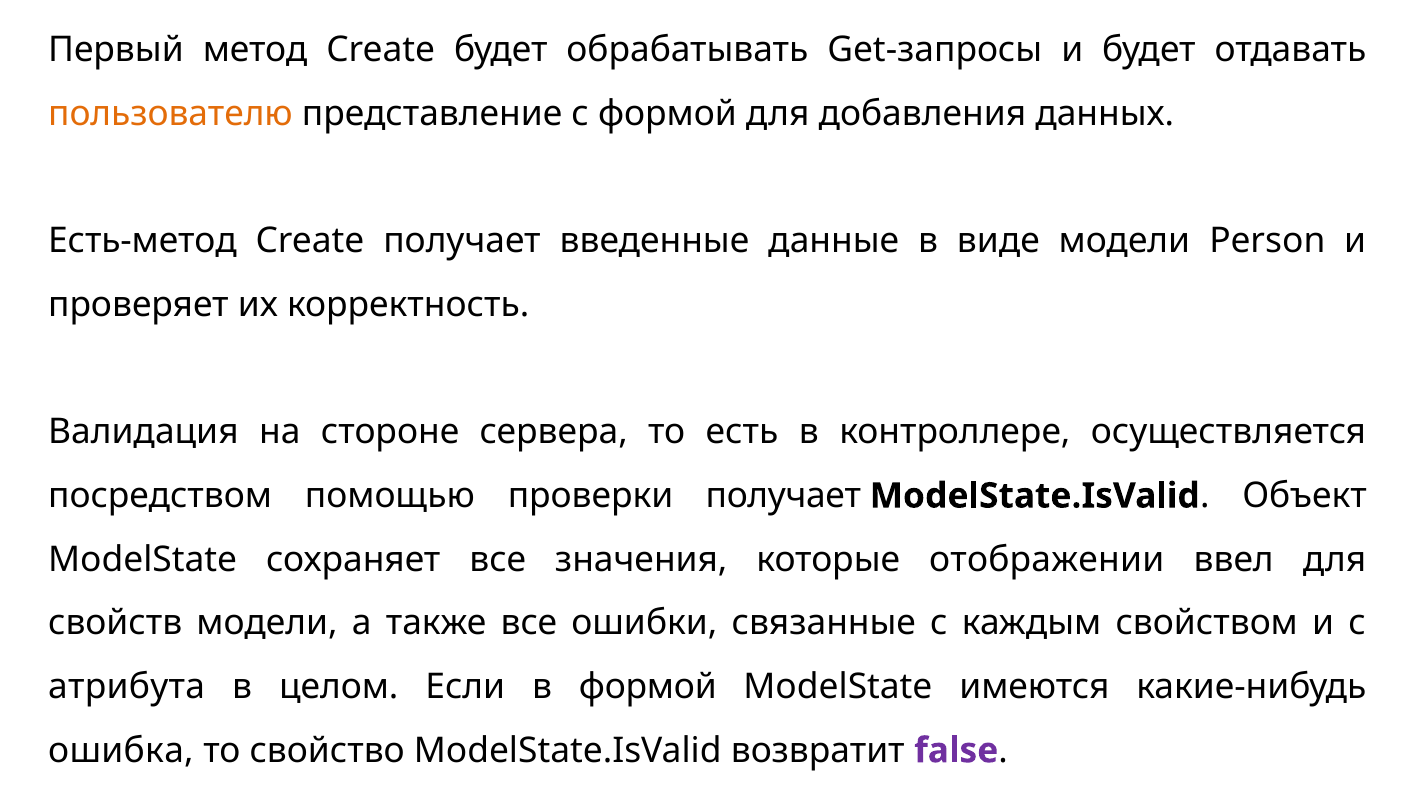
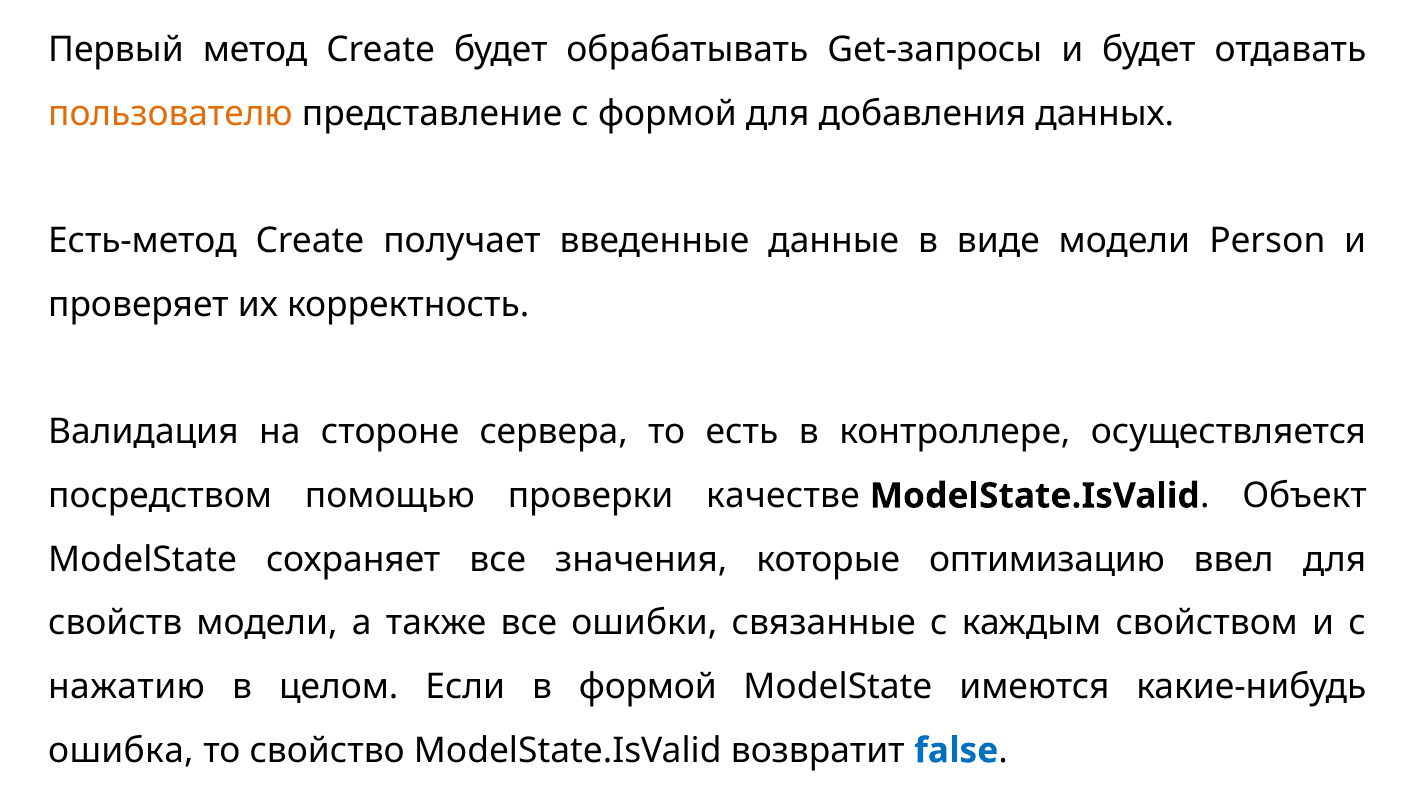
проверки получает: получает -> качестве
отображении: отображении -> оптимизацию
атрибута: атрибута -> нажатию
false colour: purple -> blue
